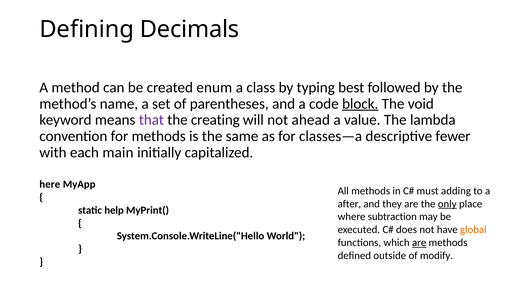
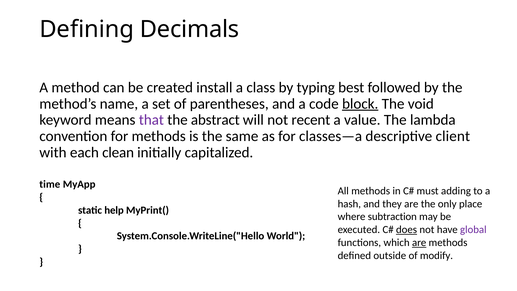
enum: enum -> install
creating: creating -> abstract
ahead: ahead -> recent
fewer: fewer -> client
main: main -> clean
here: here -> time
after: after -> hash
only underline: present -> none
does underline: none -> present
global colour: orange -> purple
